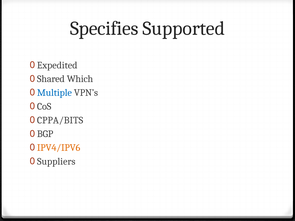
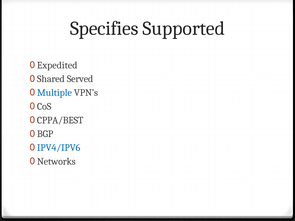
Which: Which -> Served
CPPA/BITS: CPPA/BITS -> CPPA/BEST
IPV4/IPV6 colour: orange -> blue
Suppliers: Suppliers -> Networks
